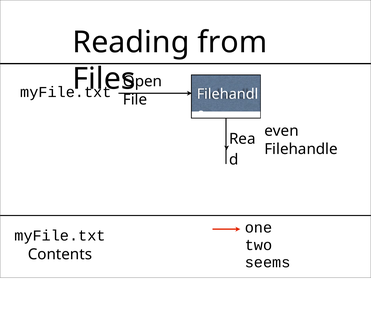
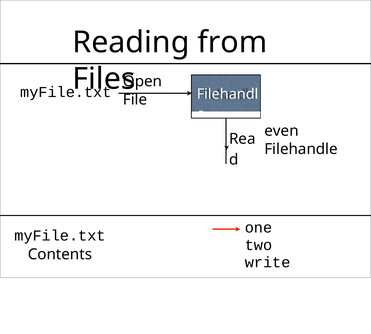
seems: seems -> write
